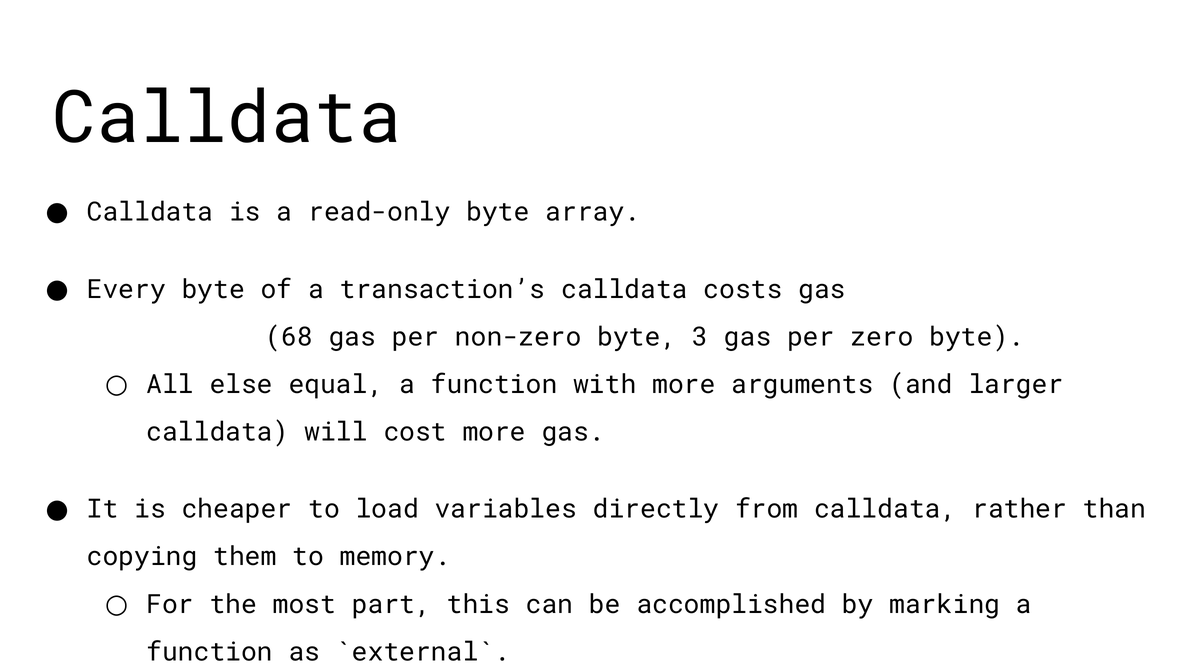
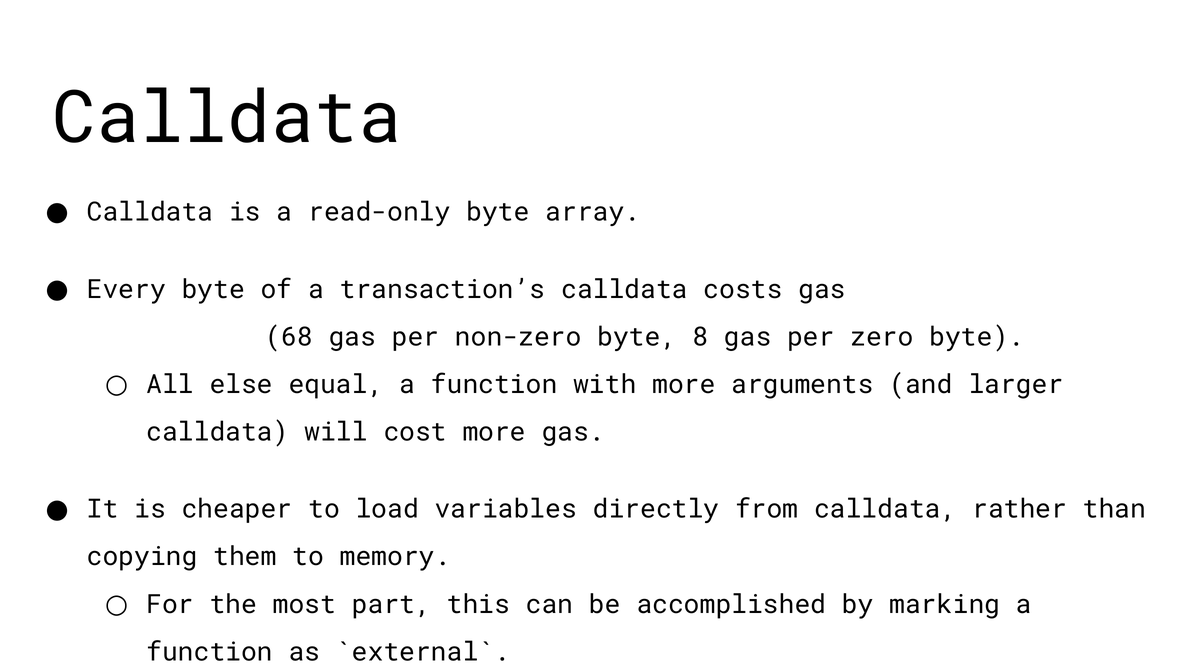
3: 3 -> 8
